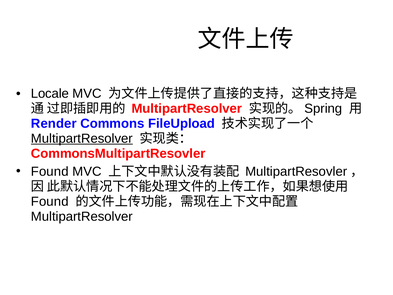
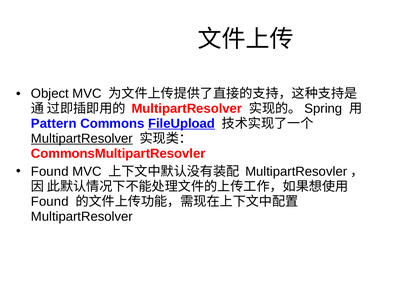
Locale: Locale -> Object
Render: Render -> Pattern
FileUpload underline: none -> present
